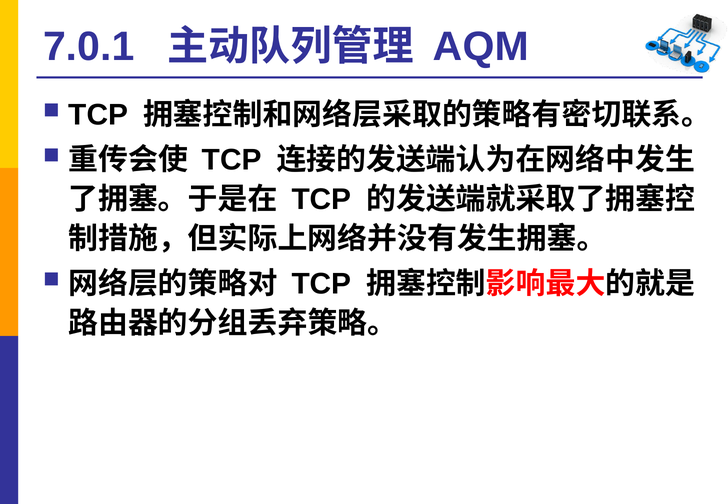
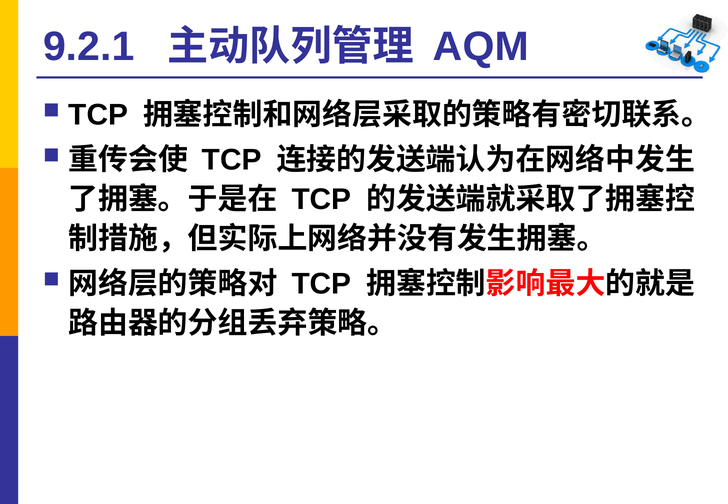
7.0.1: 7.0.1 -> 9.2.1
